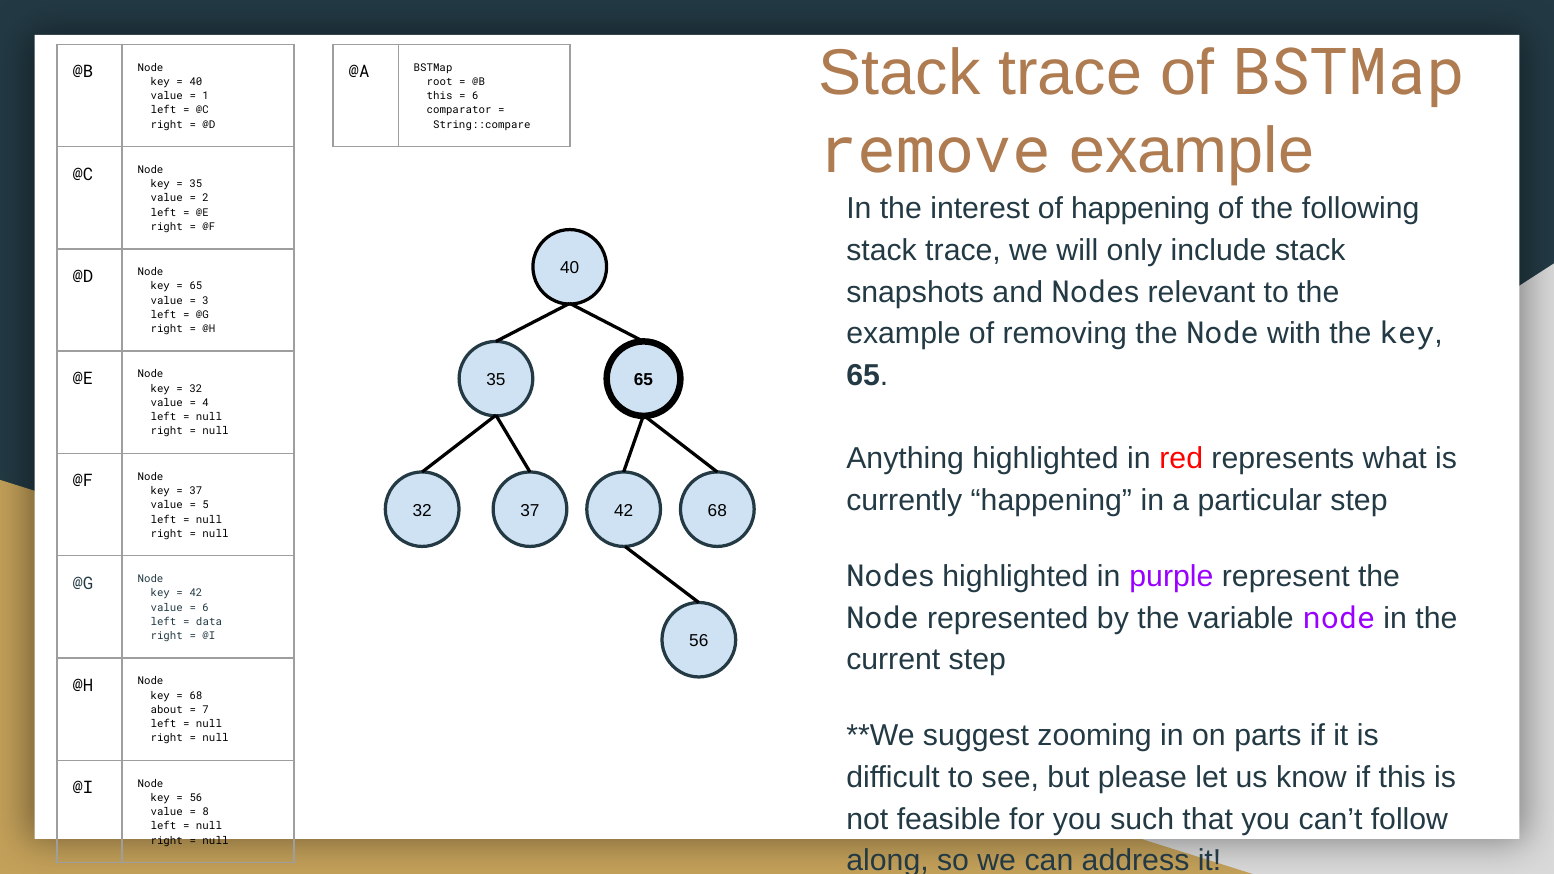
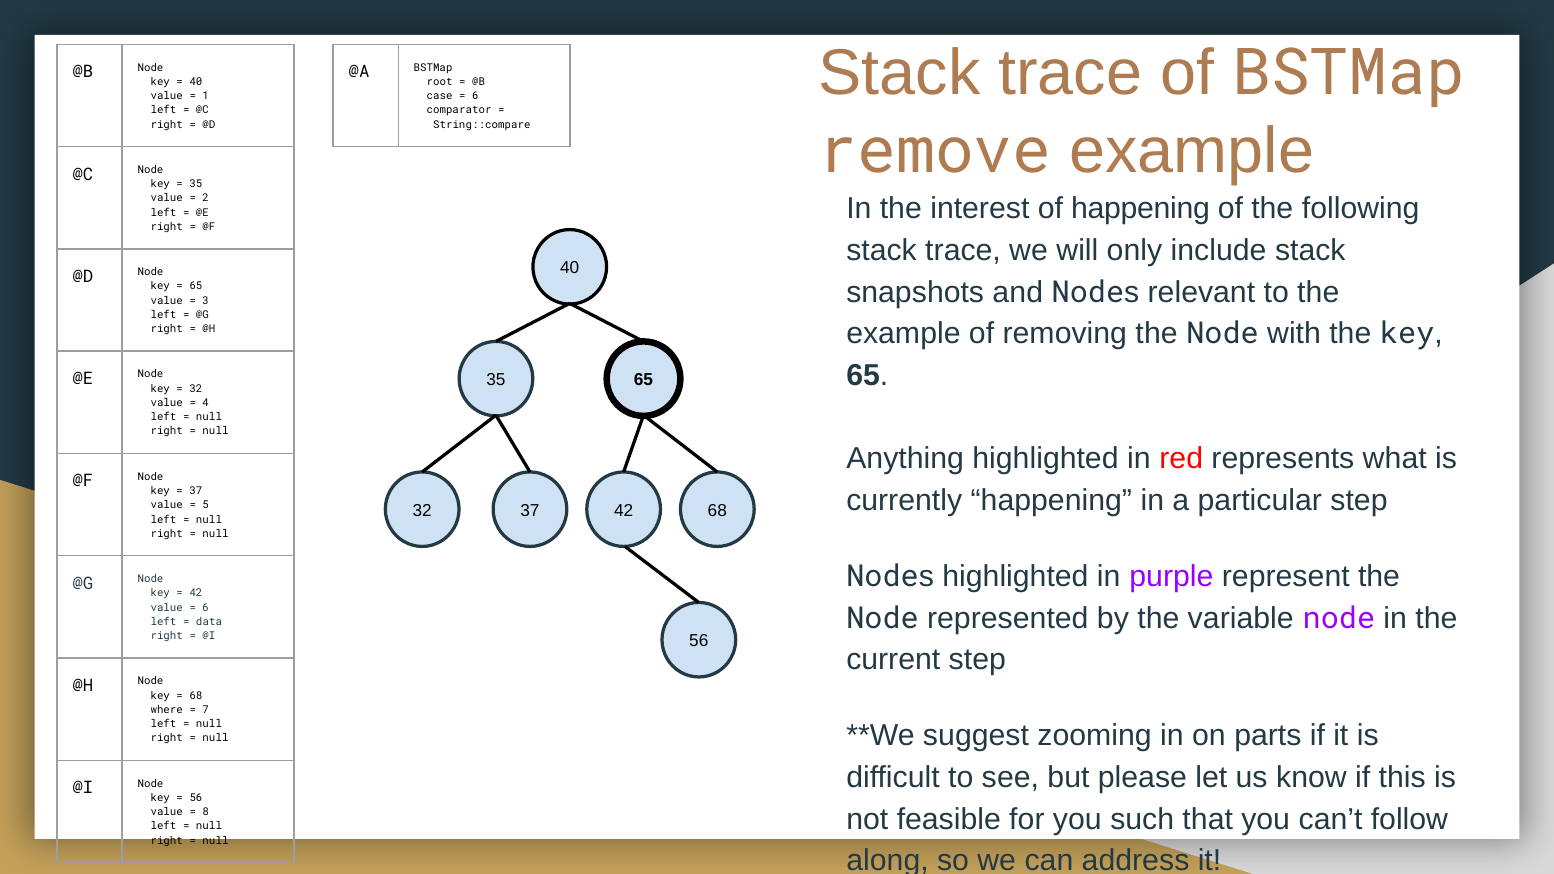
this at (440, 96): this -> case
about: about -> where
